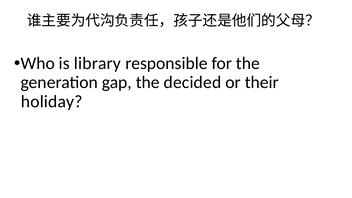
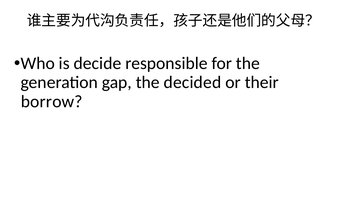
library: library -> decide
holiday: holiday -> borrow
